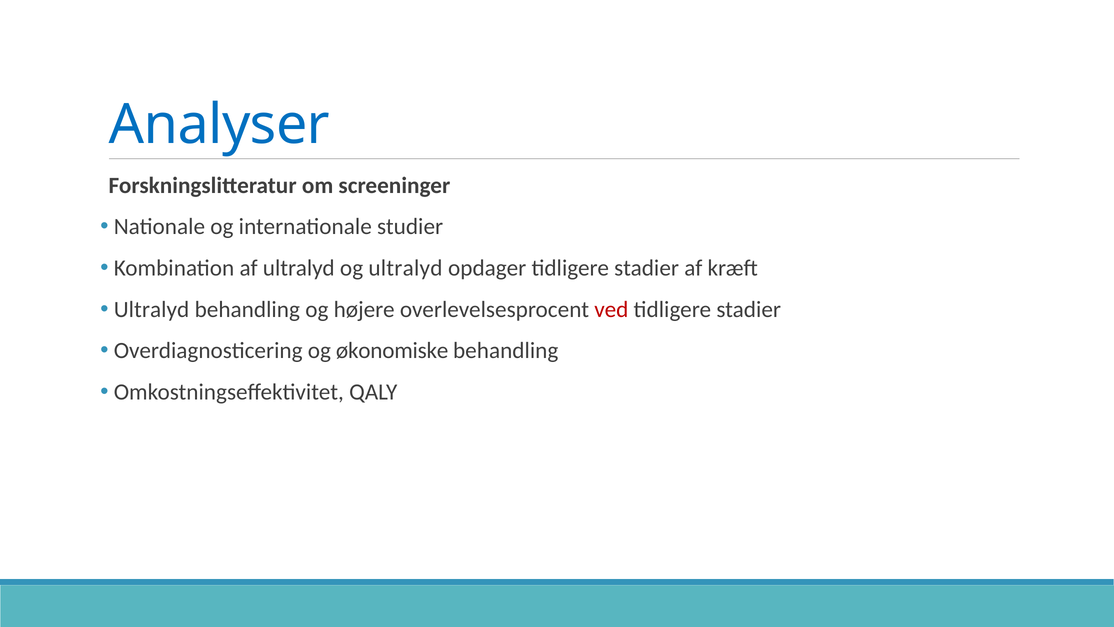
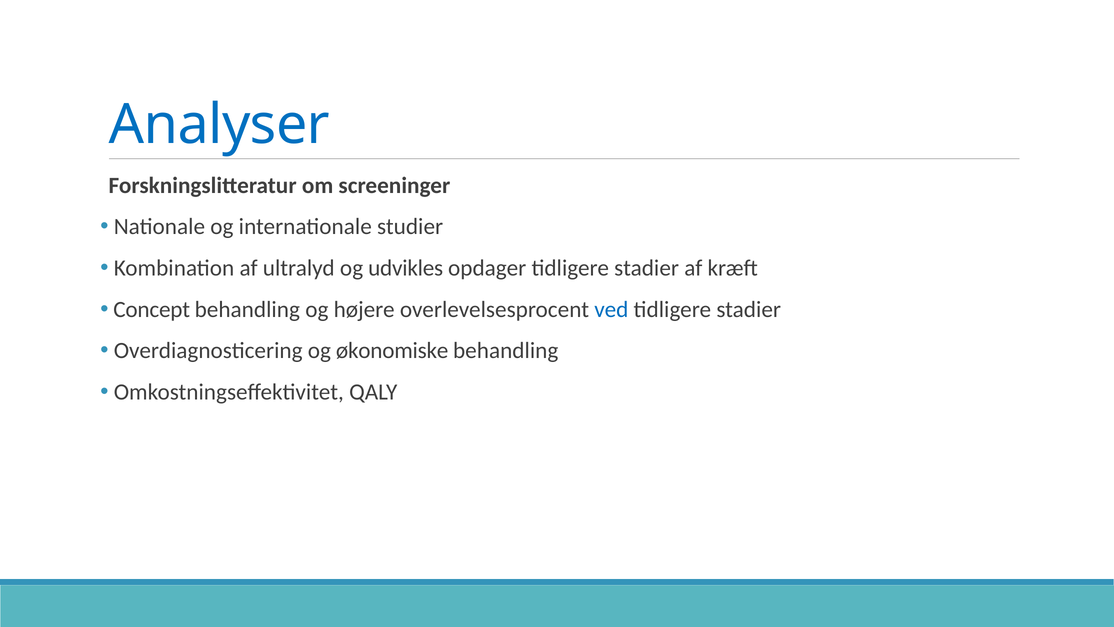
og ultralyd: ultralyd -> udvikles
Ultralyd at (152, 309): Ultralyd -> Concept
ved colour: red -> blue
